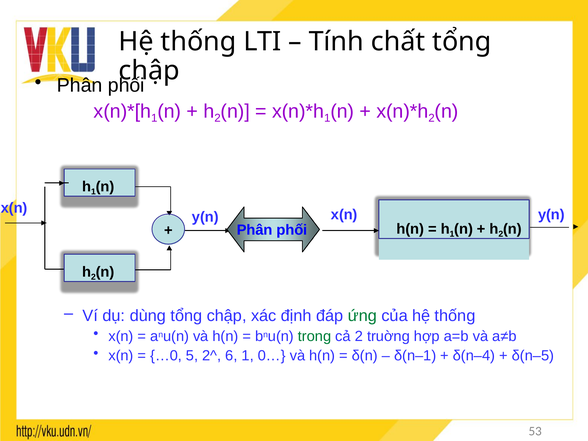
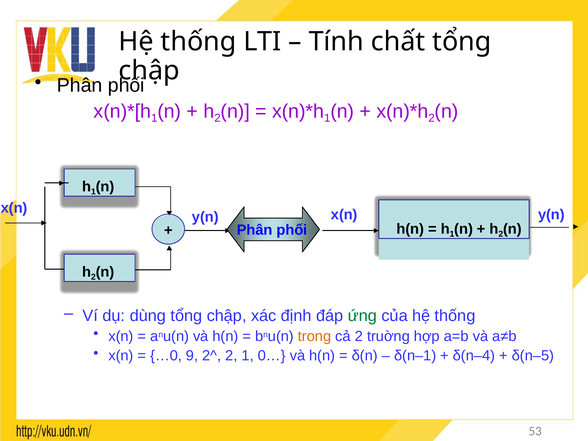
trong colour: green -> orange
5: 5 -> 9
2^ 6: 6 -> 2
